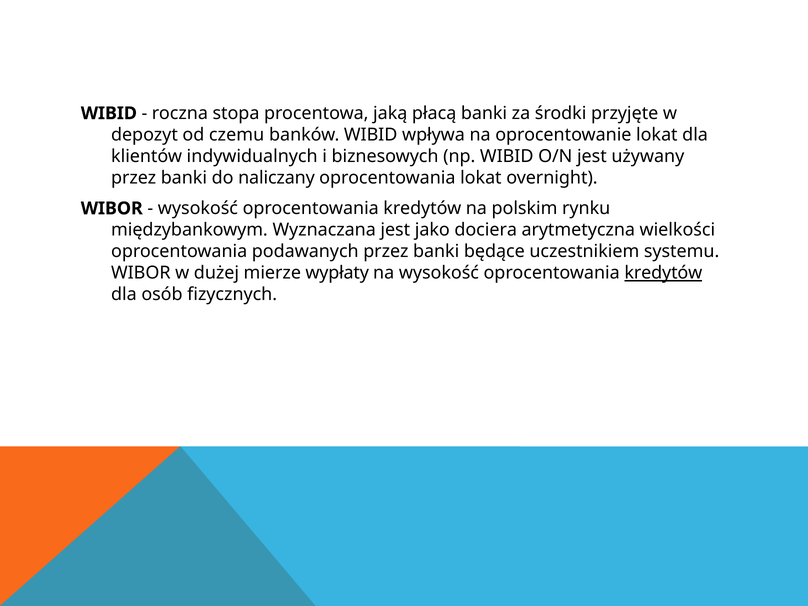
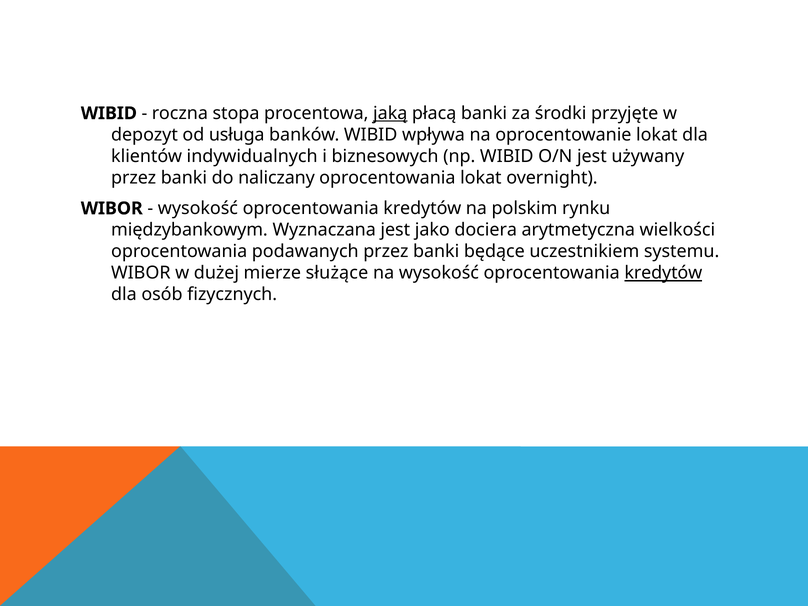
jaką underline: none -> present
czemu: czemu -> usługa
wypłaty: wypłaty -> służące
